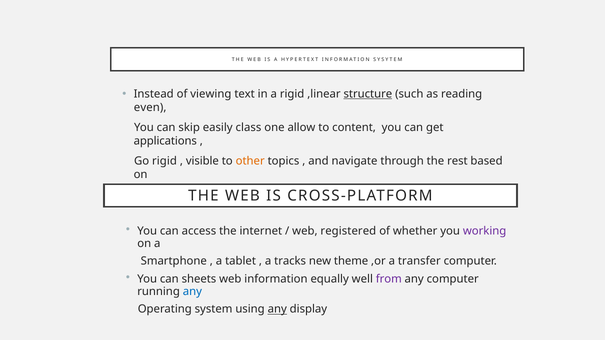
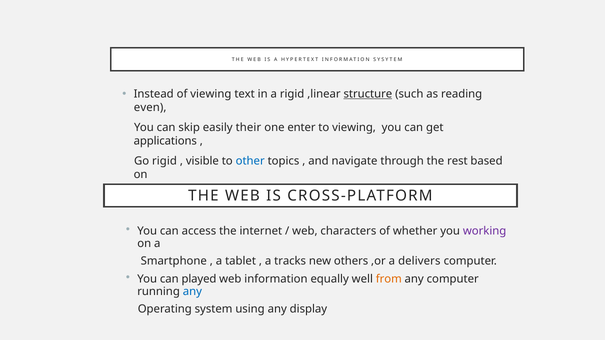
class: class -> their
allow: allow -> enter
to content: content -> viewing
other colour: orange -> blue
registered: registered -> characters
theme: theme -> others
transfer: transfer -> delivers
sheets: sheets -> played
from colour: purple -> orange
any at (277, 310) underline: present -> none
